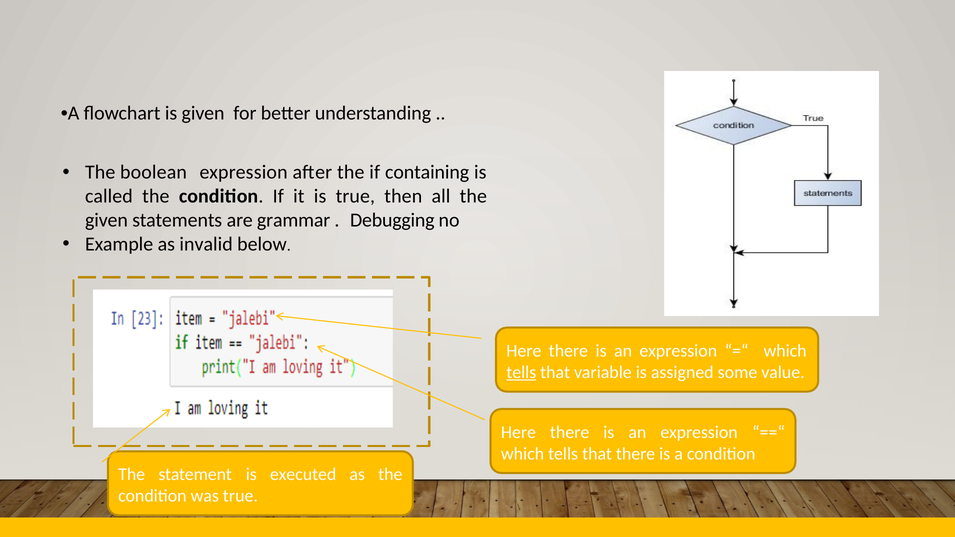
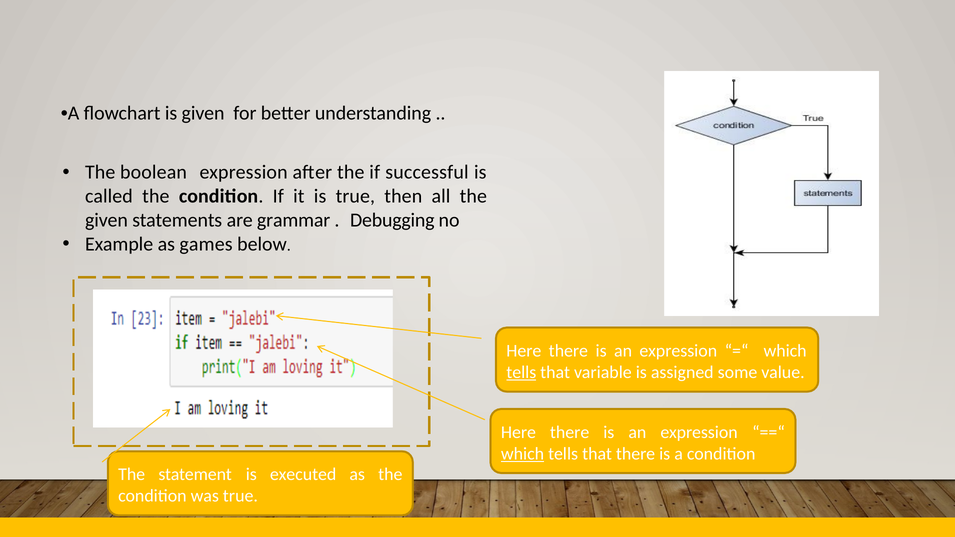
containing: containing -> successful
invalid: invalid -> games
which at (523, 454) underline: none -> present
